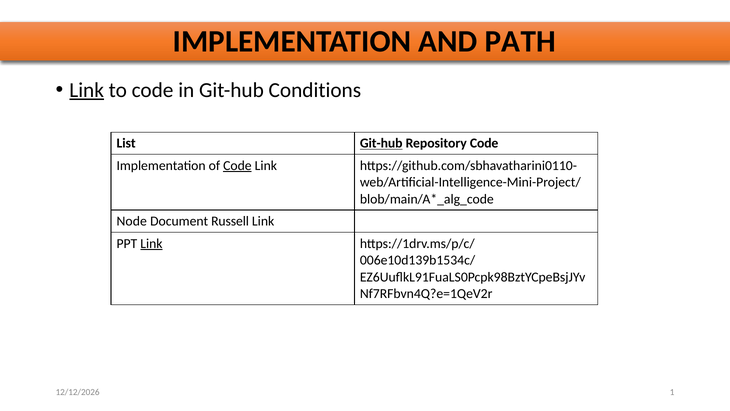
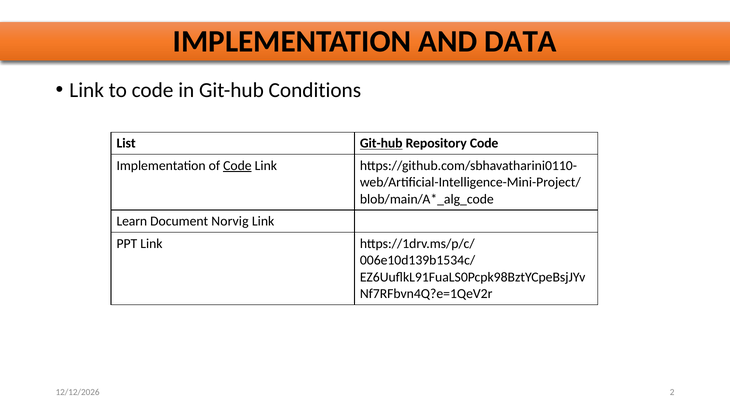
PATH: PATH -> DATA
Link at (87, 90) underline: present -> none
Node: Node -> Learn
Russell: Russell -> Norvig
Link at (151, 243) underline: present -> none
1: 1 -> 2
